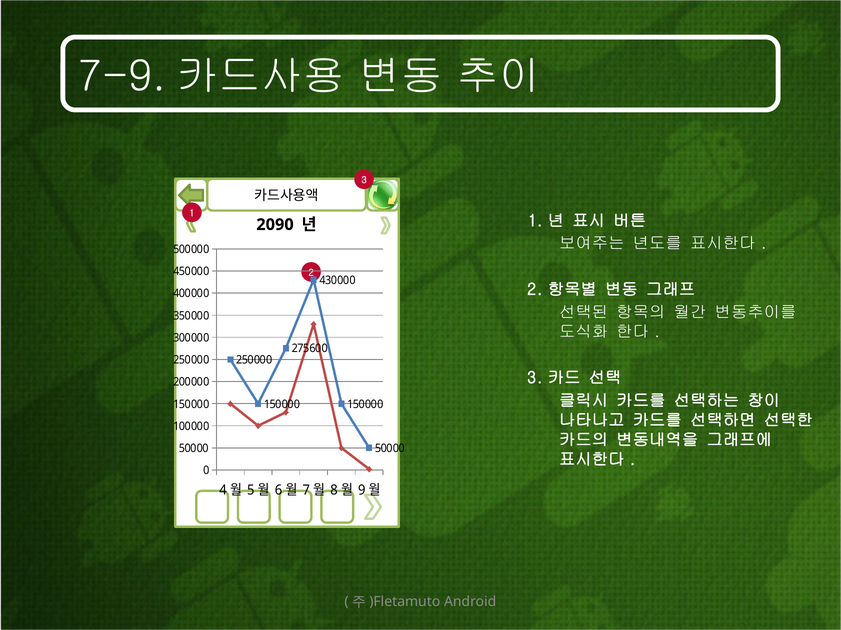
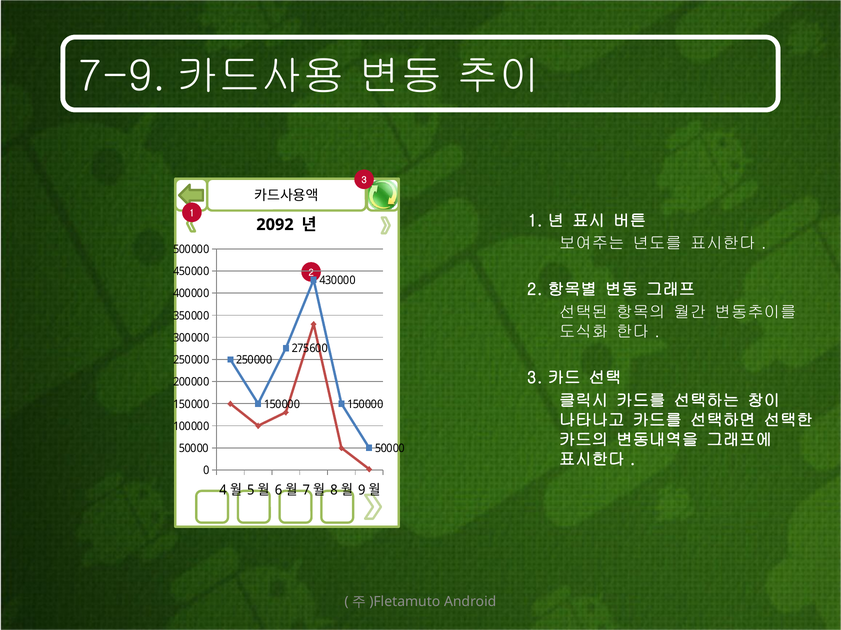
2090: 2090 -> 2092
